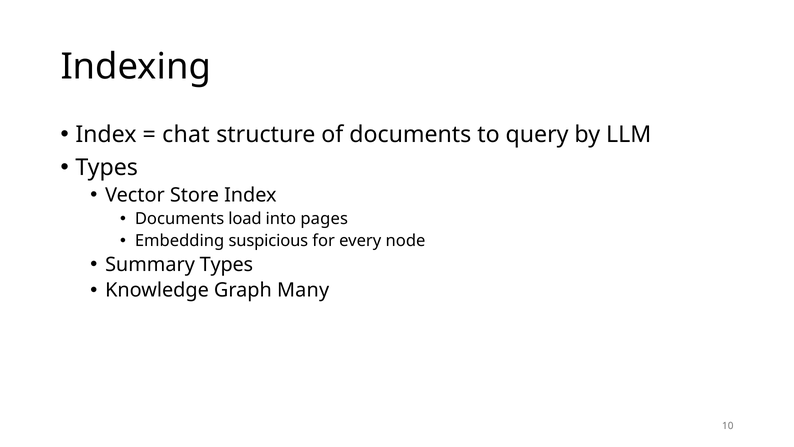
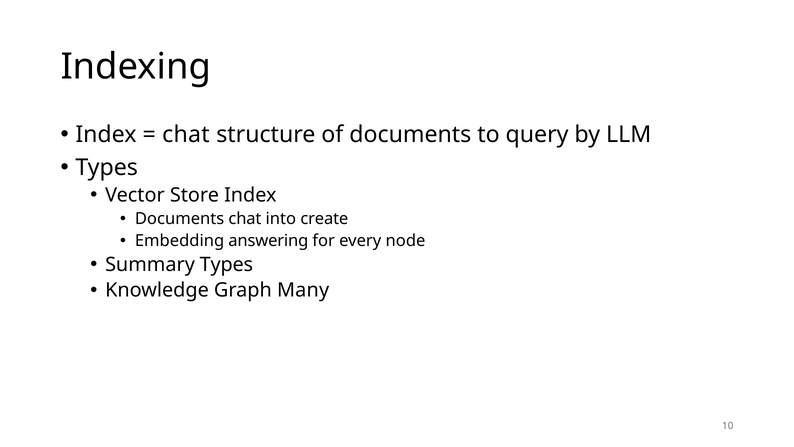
Documents load: load -> chat
pages: pages -> create
suspicious: suspicious -> answering
